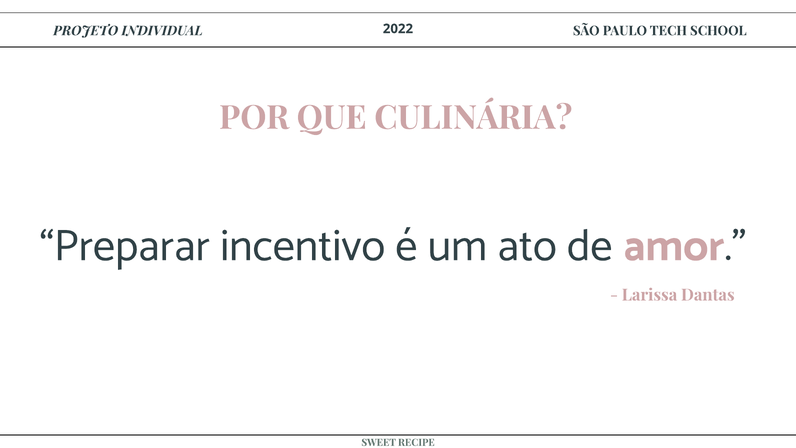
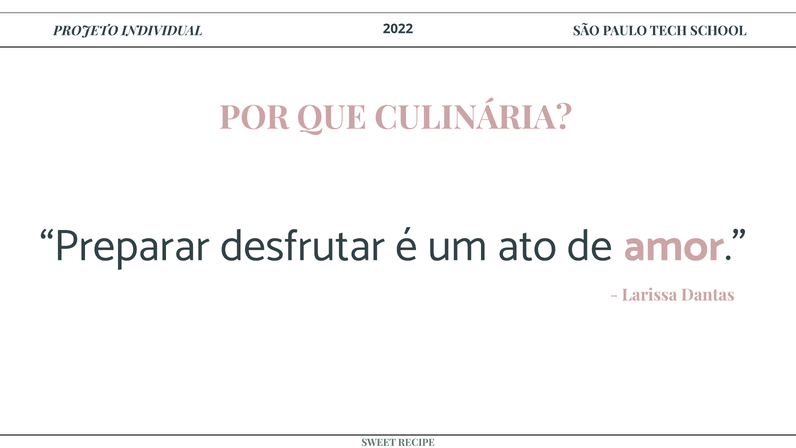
incentivo: incentivo -> desfrutar
